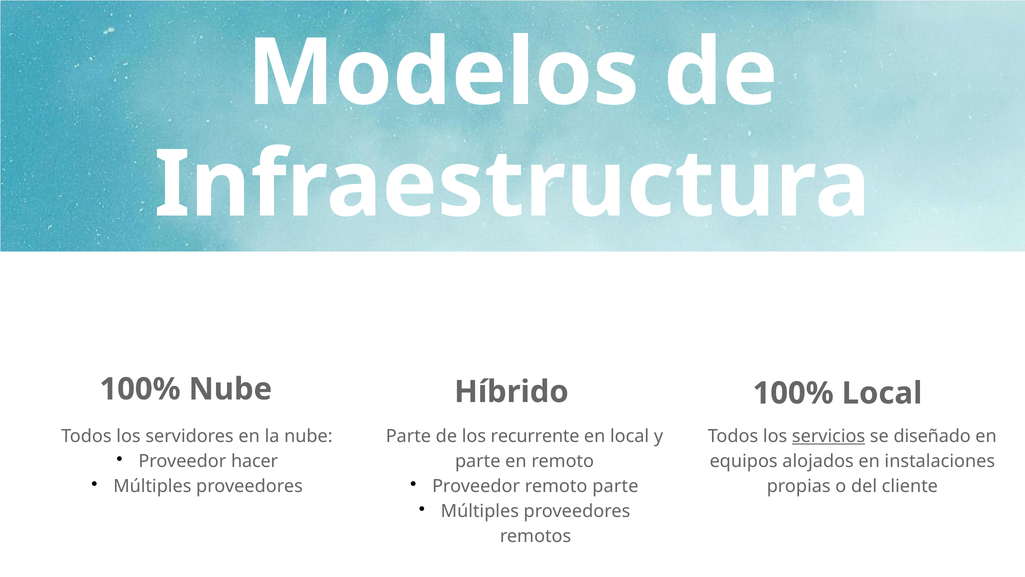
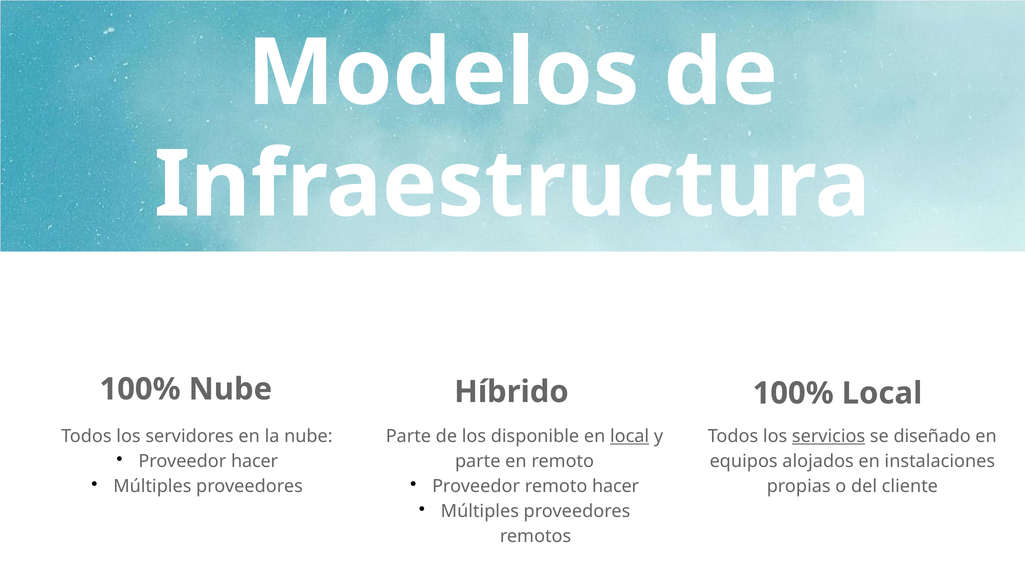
recurrente: recurrente -> disponible
local at (630, 436) underline: none -> present
remoto parte: parte -> hacer
